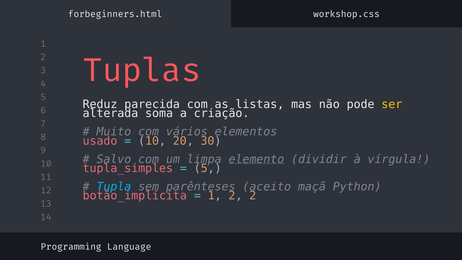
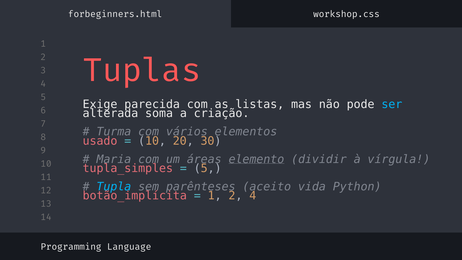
Reduz: Reduz -> Exige
ser colour: yellow -> light blue
Muito: Muito -> Turma
Salvo: Salvo -> Maria
limpa: limpa -> áreas
maçã: maçã -> vida
2 2: 2 -> 4
